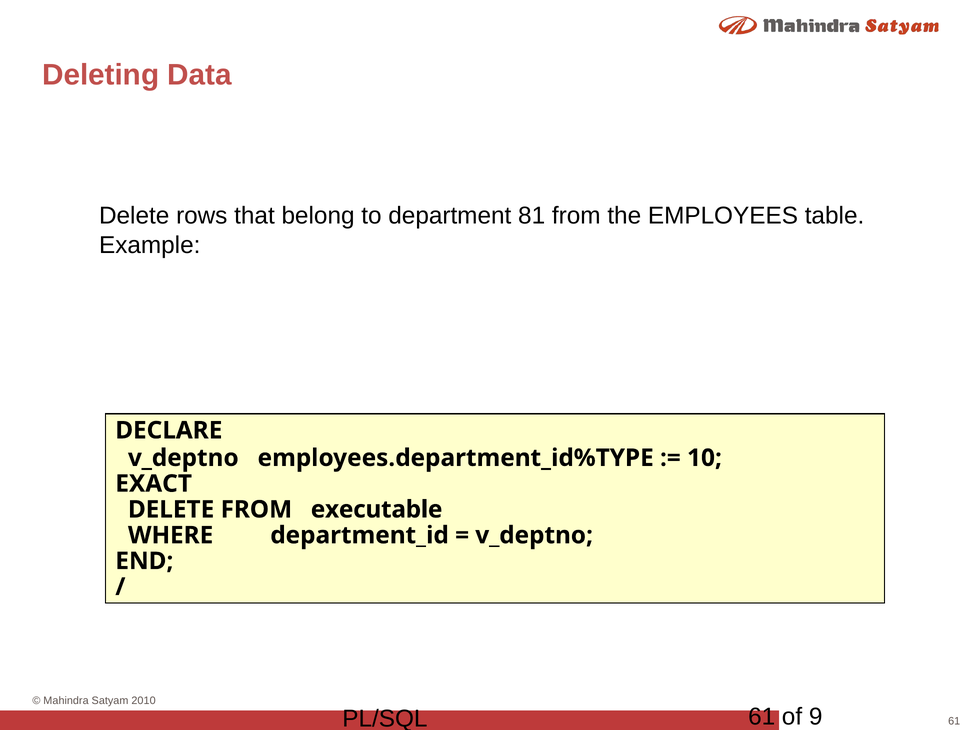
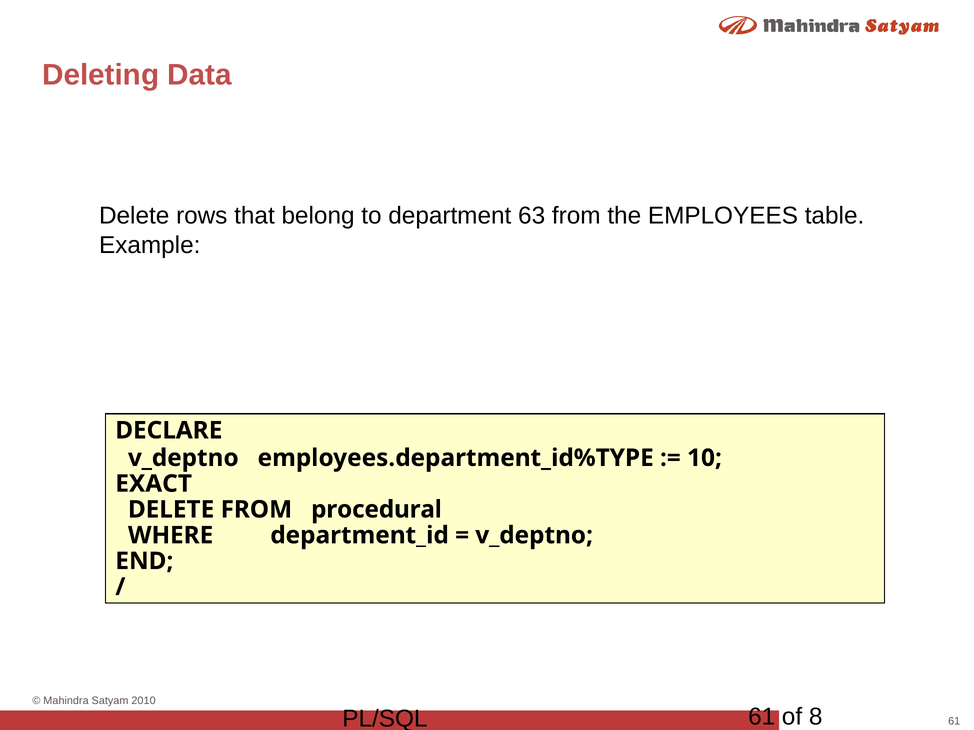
81: 81 -> 63
executable: executable -> procedural
9: 9 -> 8
